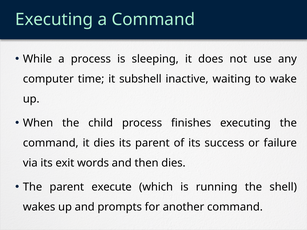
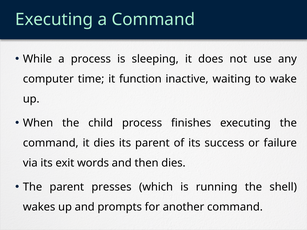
subshell: subshell -> function
execute: execute -> presses
